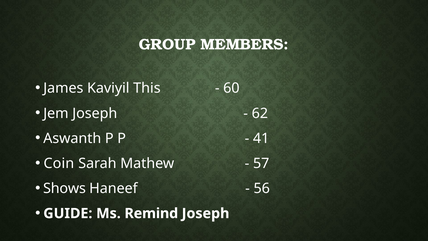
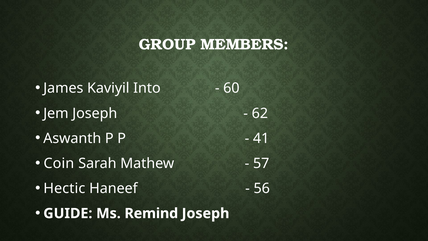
This: This -> Into
Shows: Shows -> Hectic
